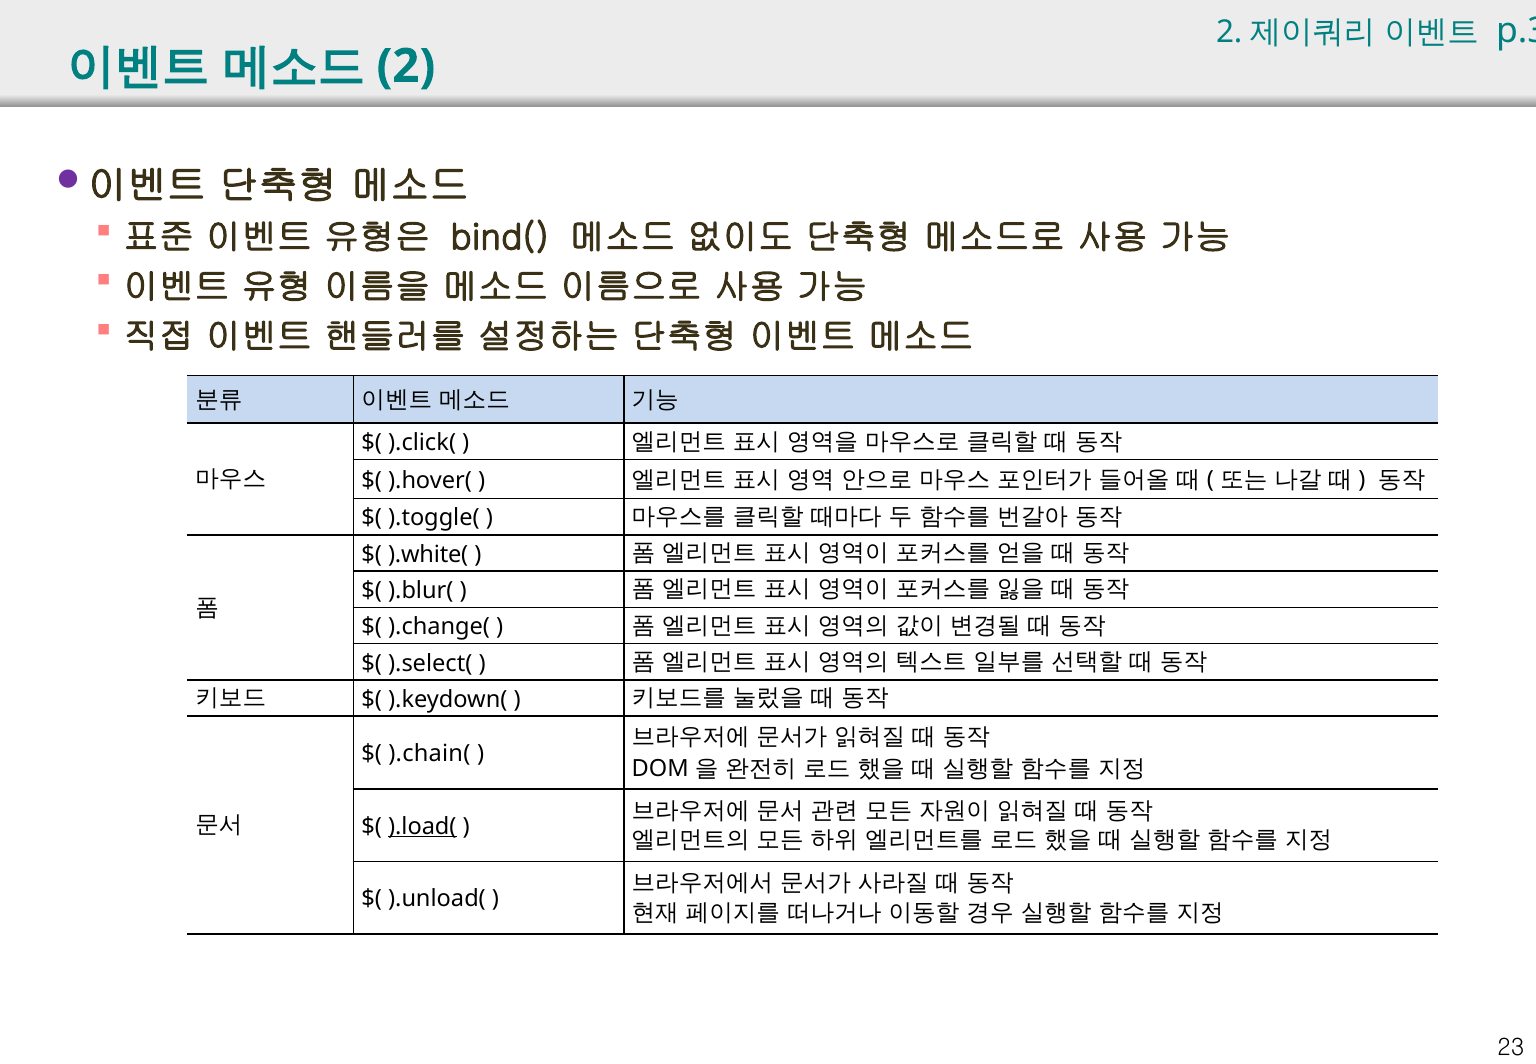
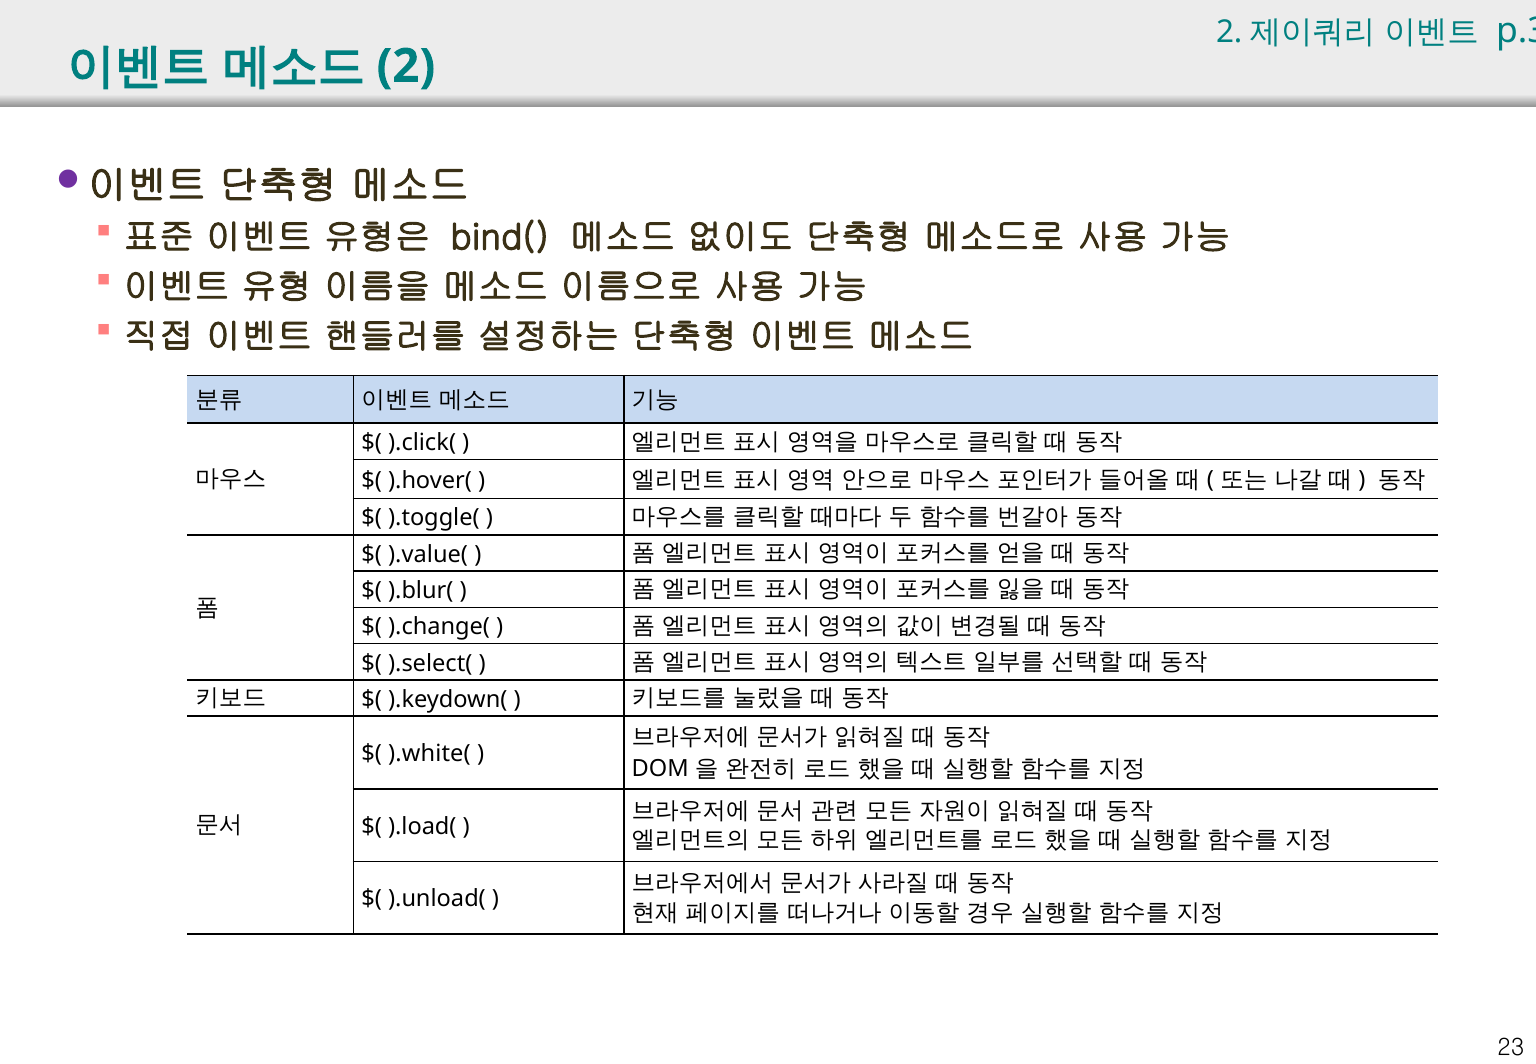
).white(: ).white( -> ).value(
).chain(: ).chain( -> ).white(
).load( underline: present -> none
